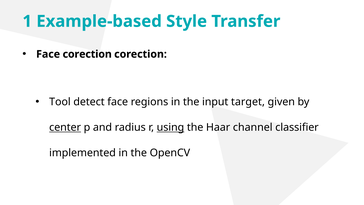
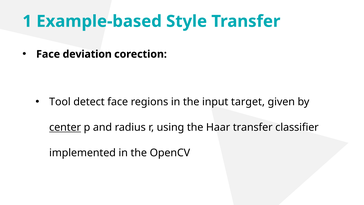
Face corection: corection -> deviation
using underline: present -> none
Haar channel: channel -> transfer
